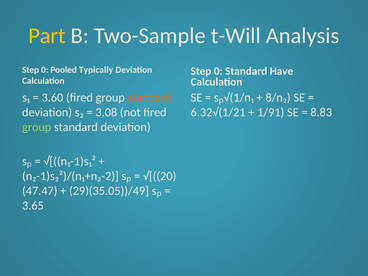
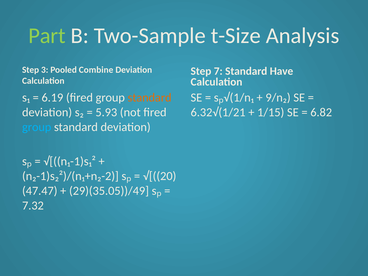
Part colour: yellow -> light green
t-Will: t-Will -> t-Size
0 at (45, 70): 0 -> 3
Typically: Typically -> Combine
0 at (218, 71): 0 -> 7
3.60: 3.60 -> 6.19
8/n₂: 8/n₂ -> 9/n₂
3.08: 3.08 -> 5.93
1/91: 1/91 -> 1/15
8.83: 8.83 -> 6.82
group at (37, 127) colour: light green -> light blue
3.65: 3.65 -> 7.32
